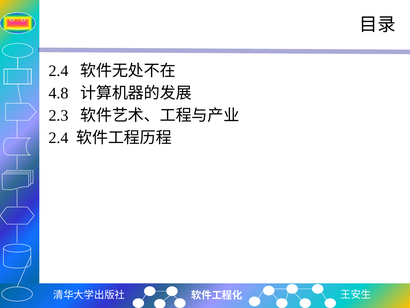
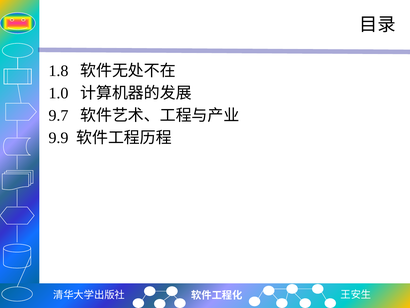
2.4 at (58, 71): 2.4 -> 1.8
4.8: 4.8 -> 1.0
2.3: 2.3 -> 9.7
2.4 at (58, 138): 2.4 -> 9.9
